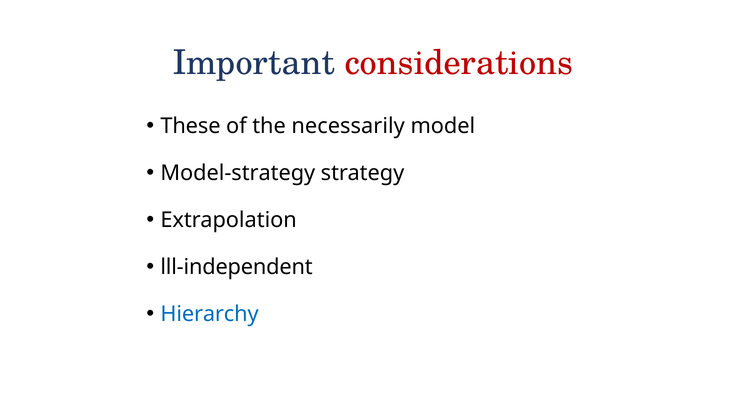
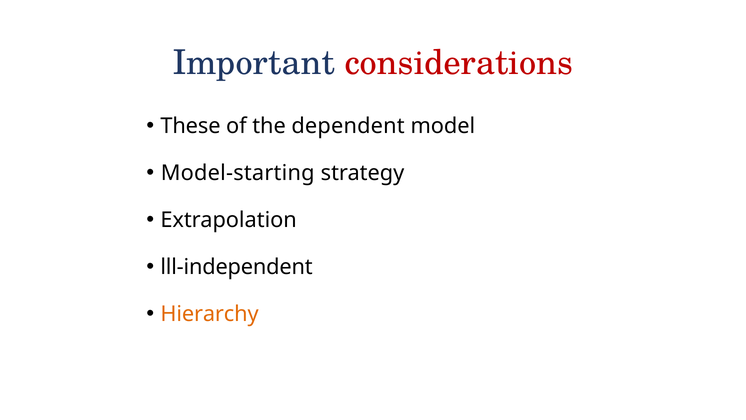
necessarily: necessarily -> dependent
Model-strategy: Model-strategy -> Model-starting
Hierarchy colour: blue -> orange
